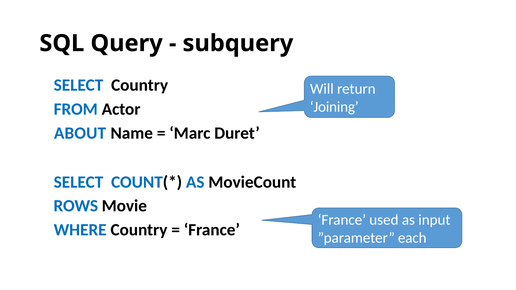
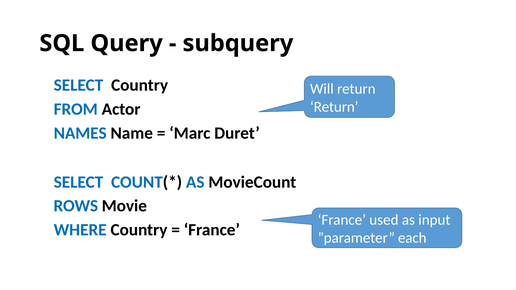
Joining at (334, 107): Joining -> Return
ABOUT: ABOUT -> NAMES
